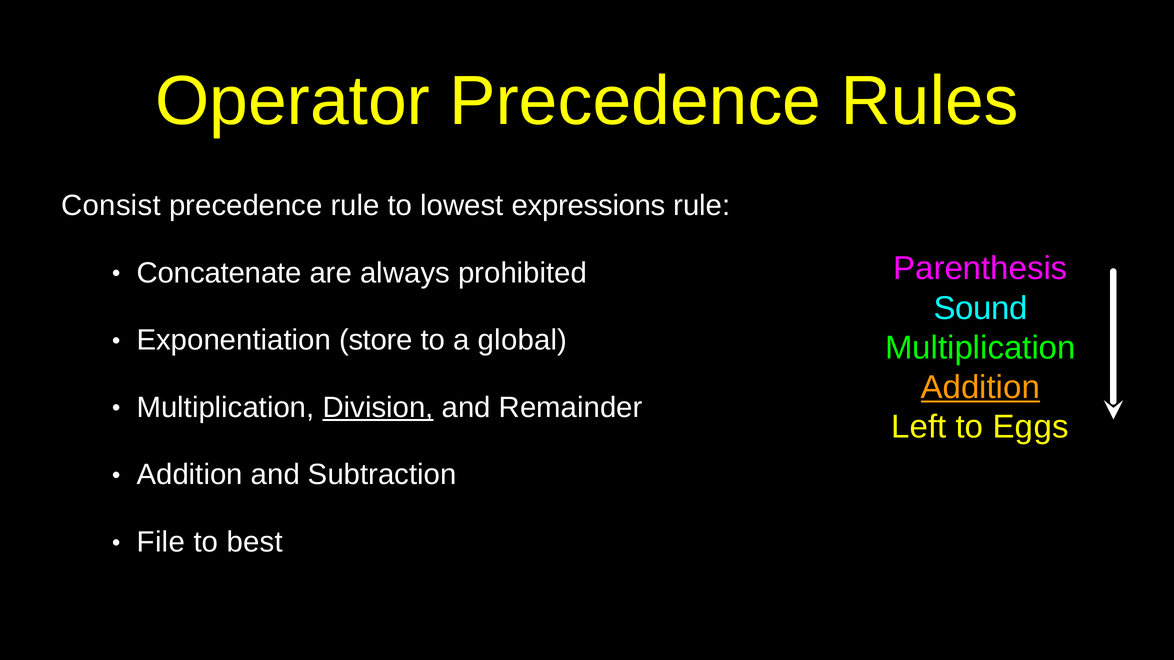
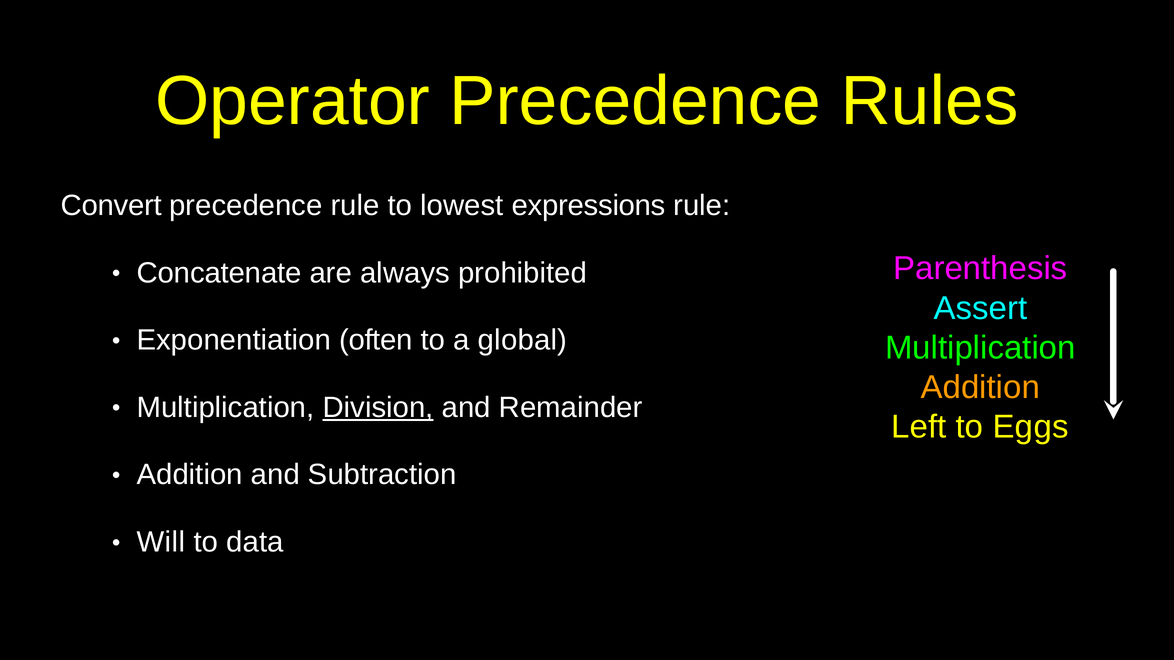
Consist: Consist -> Convert
Sound: Sound -> Assert
store: store -> often
Addition at (980, 388) underline: present -> none
File: File -> Will
best: best -> data
